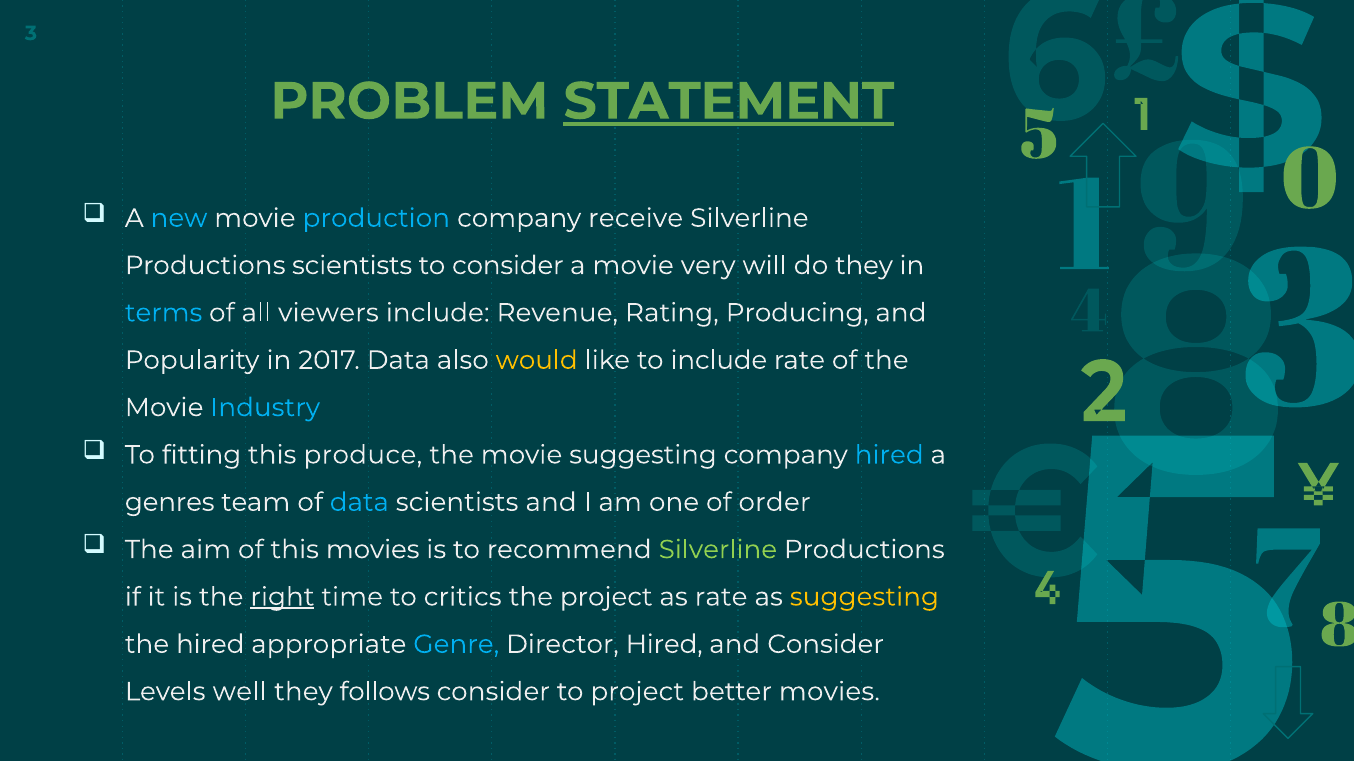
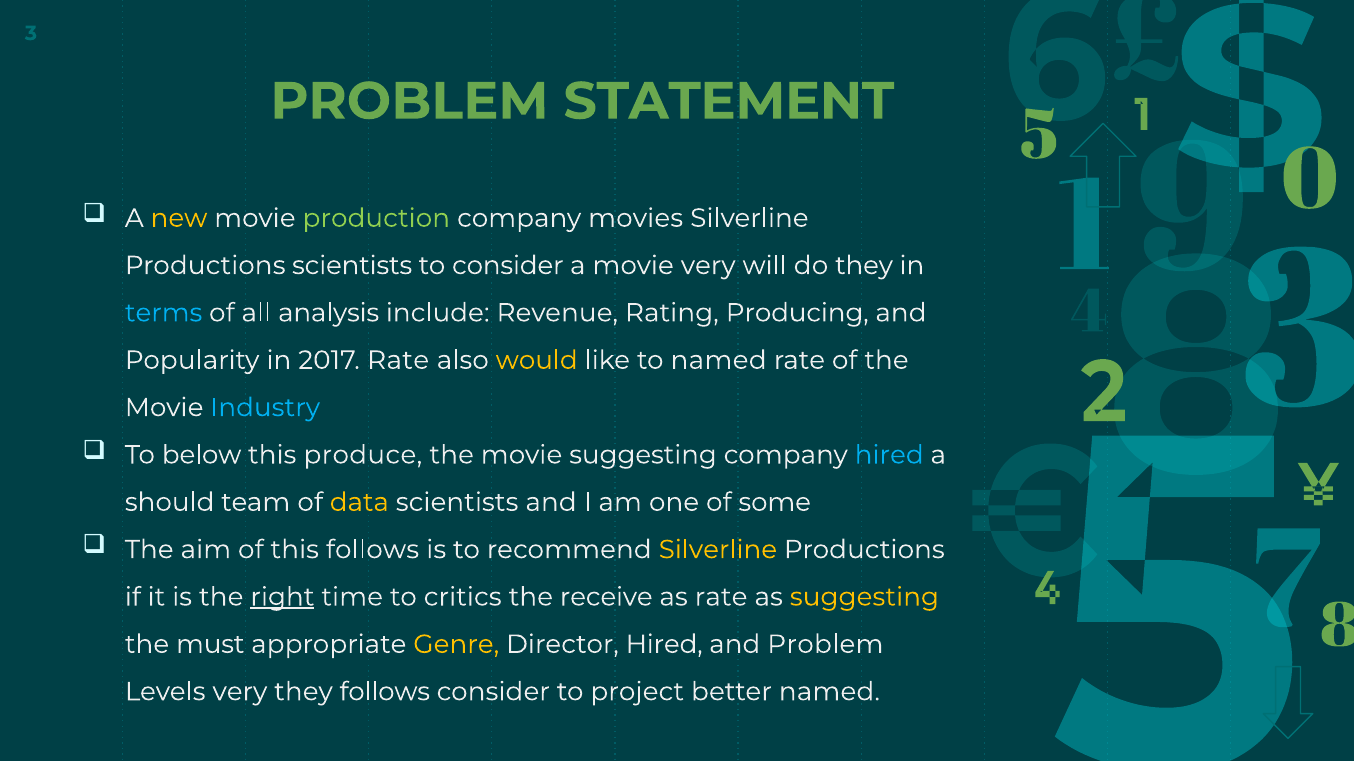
STATEMENT underline: present -> none
new colour: light blue -> yellow
production colour: light blue -> light green
receive: receive -> movies
viewers: viewers -> analysis
2017 Data: Data -> Rate
to include: include -> named
fitting: fitting -> below
genres: genres -> should
data at (359, 503) colour: light blue -> yellow
order: order -> some
this movies: movies -> follows
Silverline at (718, 550) colour: light green -> yellow
the project: project -> receive
the hired: hired -> must
Genre colour: light blue -> yellow
and Consider: Consider -> Problem
Levels well: well -> very
better movies: movies -> named
